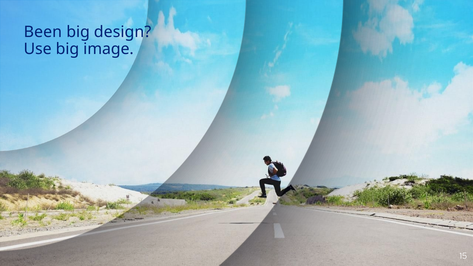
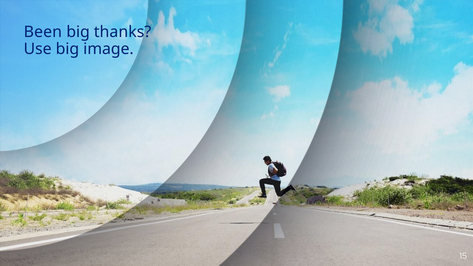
design: design -> thanks
